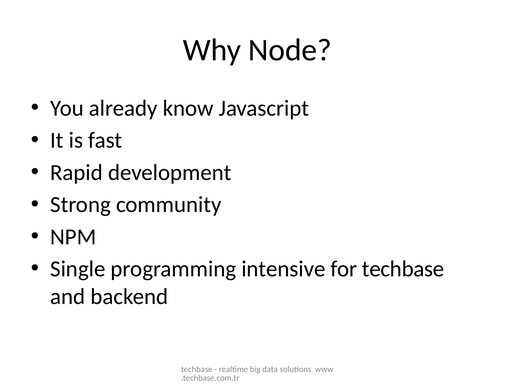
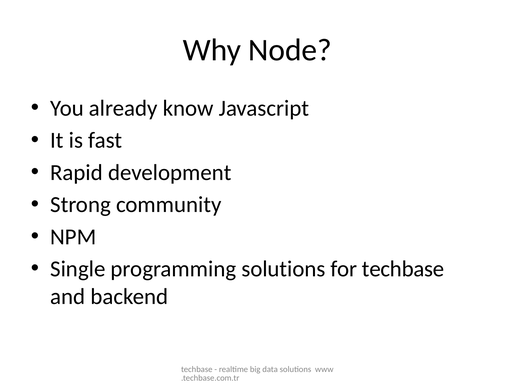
programming intensive: intensive -> solutions
